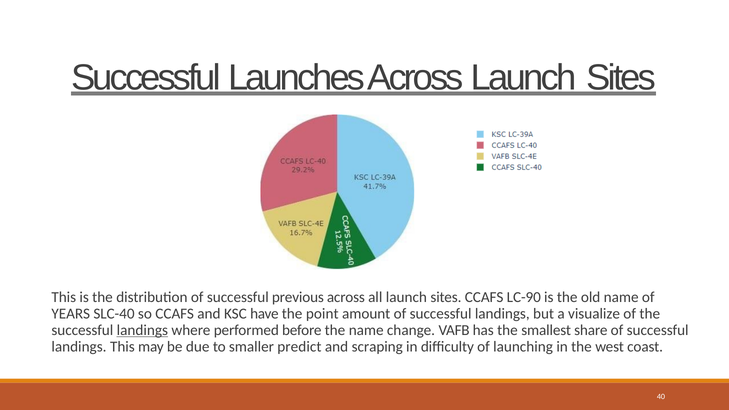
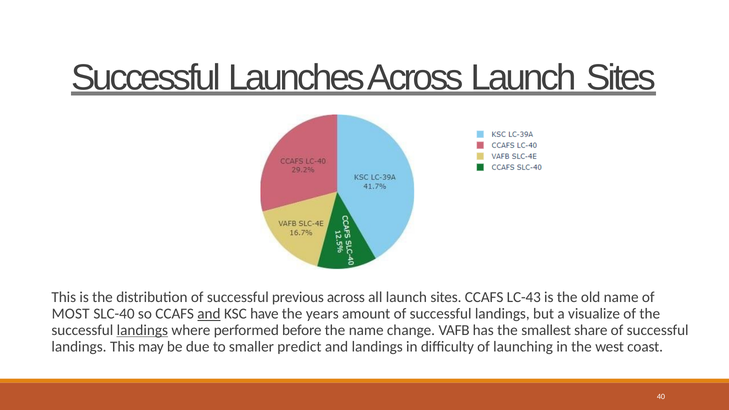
LC-90: LC-90 -> LC-43
YEARS: YEARS -> MOST
and at (209, 314) underline: none -> present
point: point -> years
and scraping: scraping -> landings
